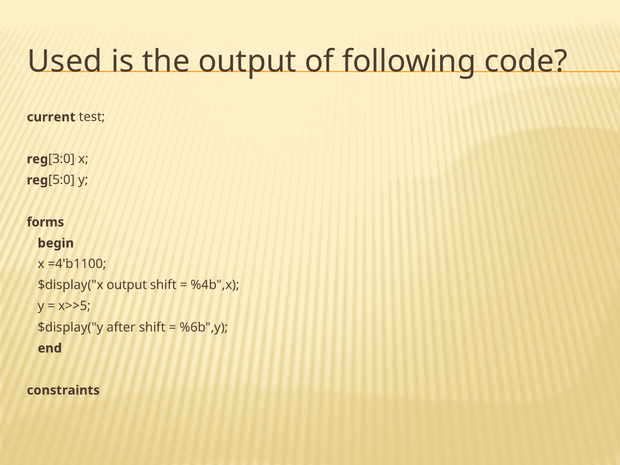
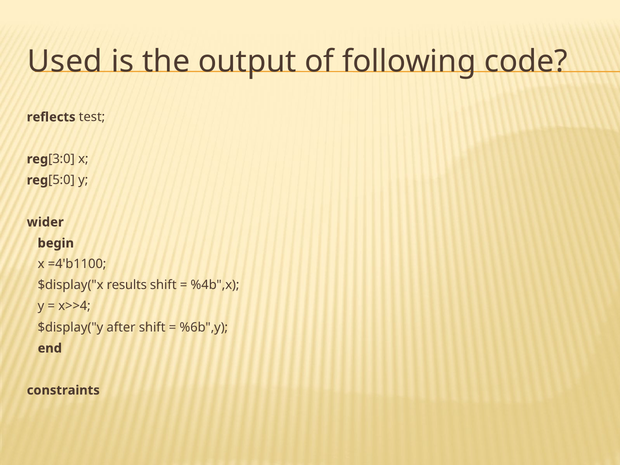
current: current -> reflects
forms: forms -> wider
$display("x output: output -> results
x>>5: x>>5 -> x>>4
